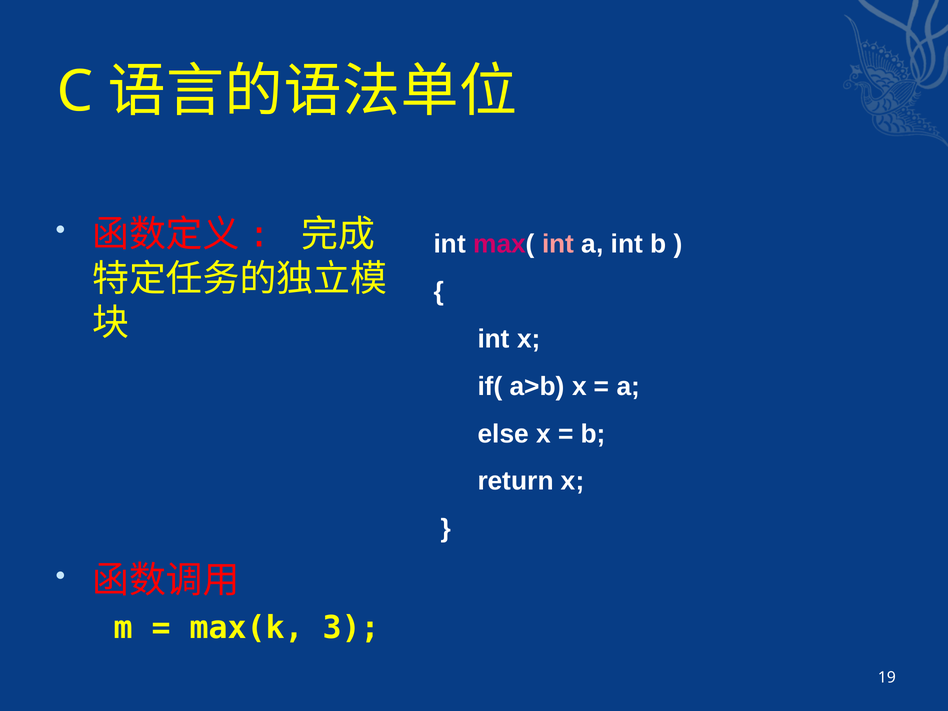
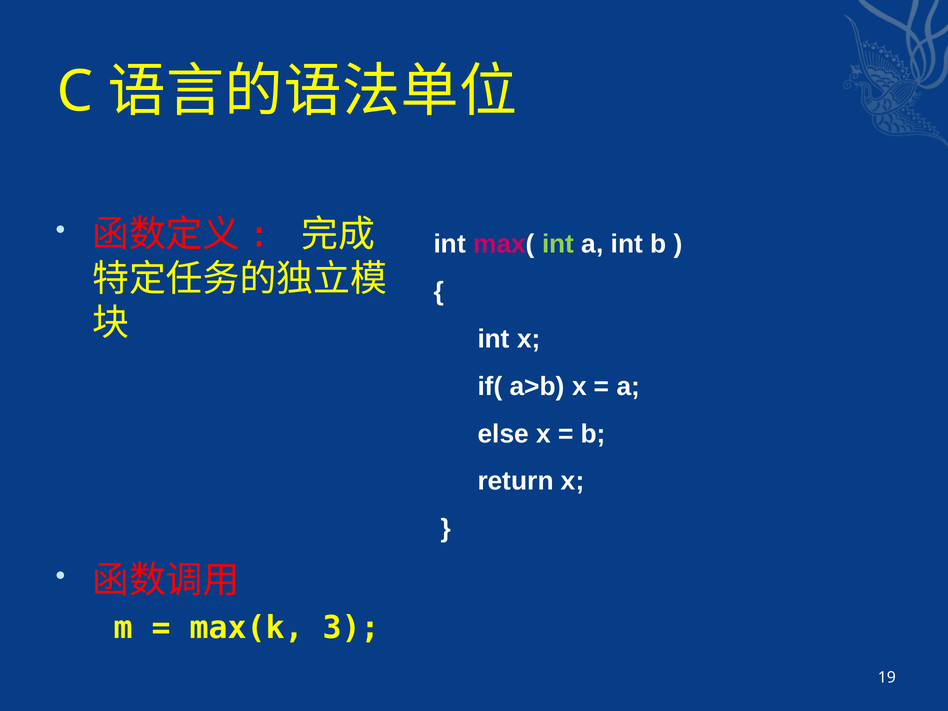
int at (558, 244) colour: pink -> light green
